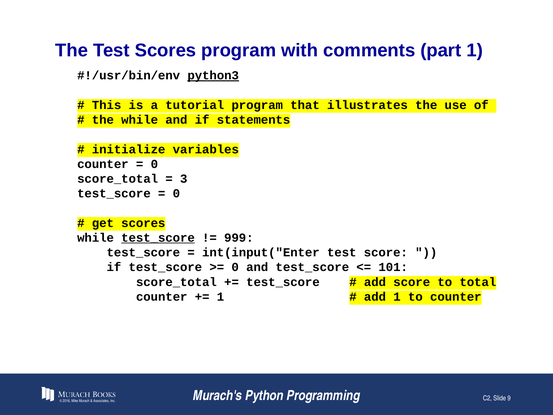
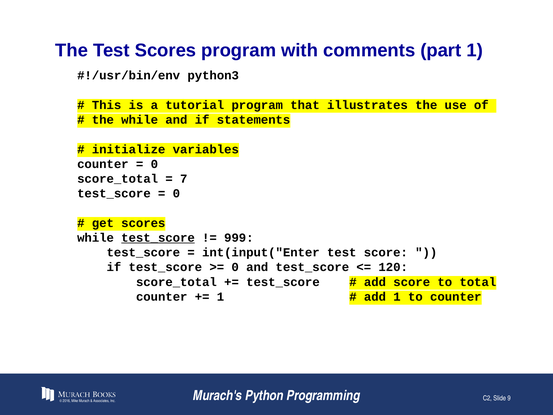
python3 underline: present -> none
3: 3 -> 7
101: 101 -> 120
